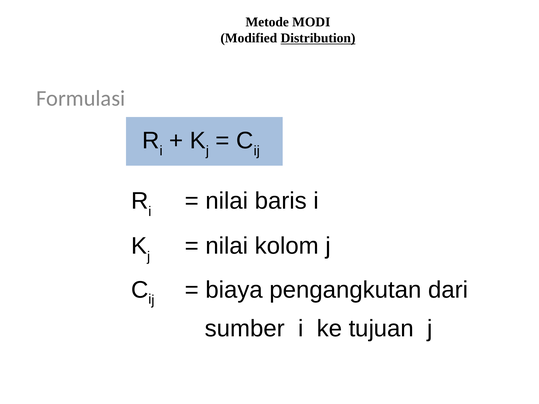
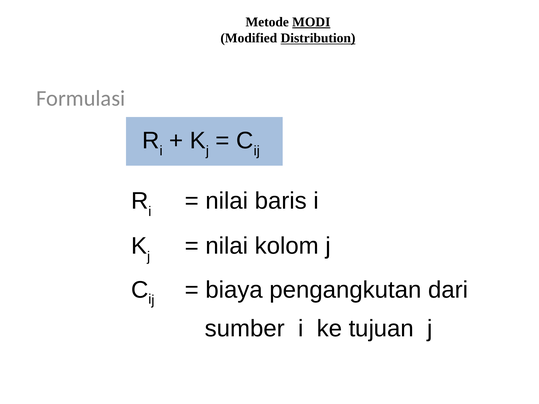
MODI underline: none -> present
